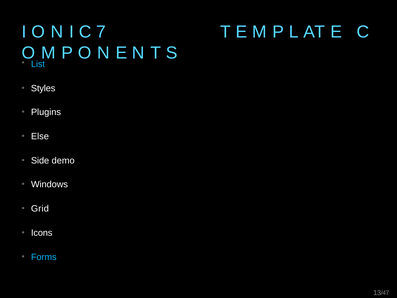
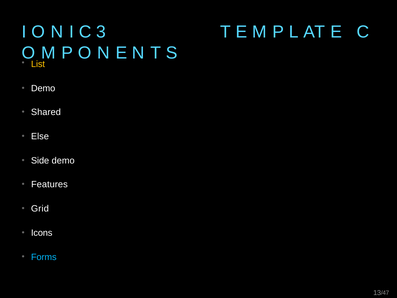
7: 7 -> 3
List colour: light blue -> yellow
Styles at (43, 88): Styles -> Demo
Plugins: Plugins -> Shared
Windows: Windows -> Features
